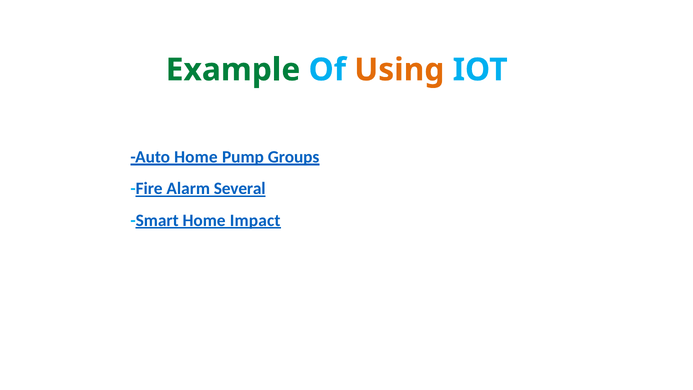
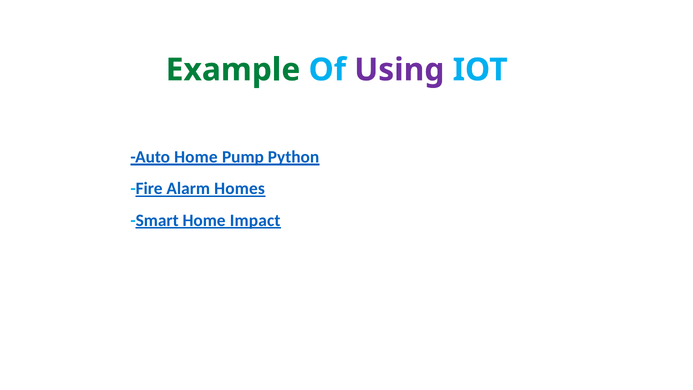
Using colour: orange -> purple
Groups: Groups -> Python
Several: Several -> Homes
